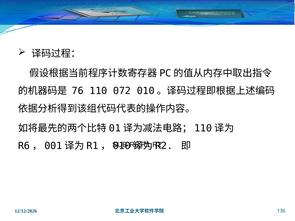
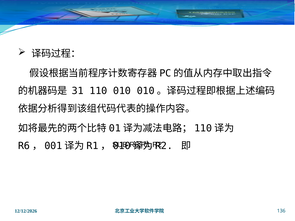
76: 76 -> 31
072: 072 -> 010
